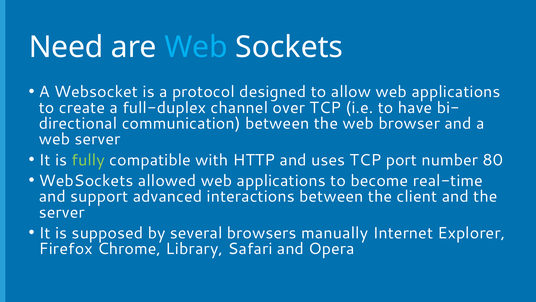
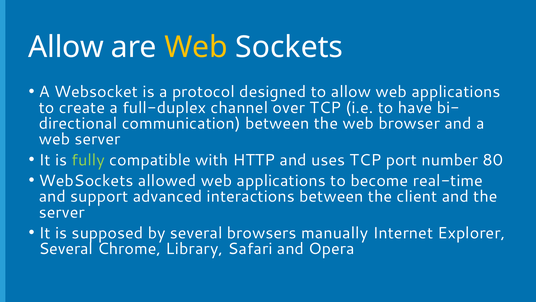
Need at (66, 47): Need -> Allow
Web at (196, 47) colour: light blue -> yellow
Firefox at (66, 249): Firefox -> Several
